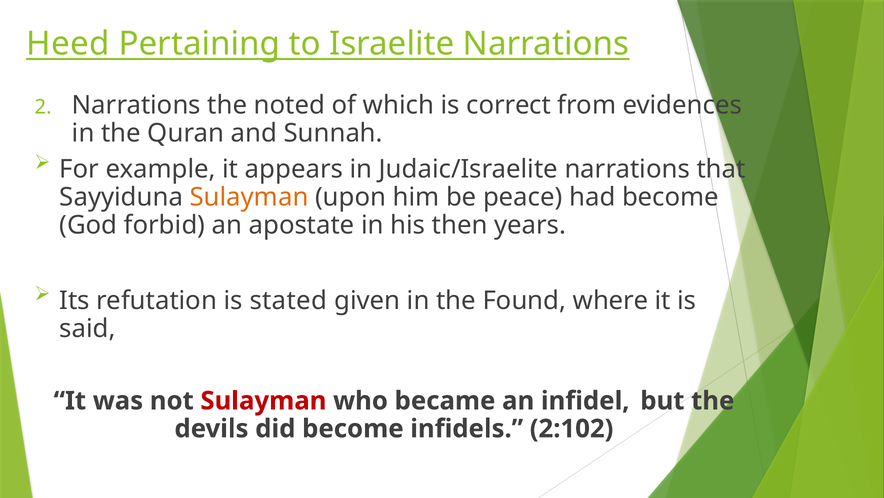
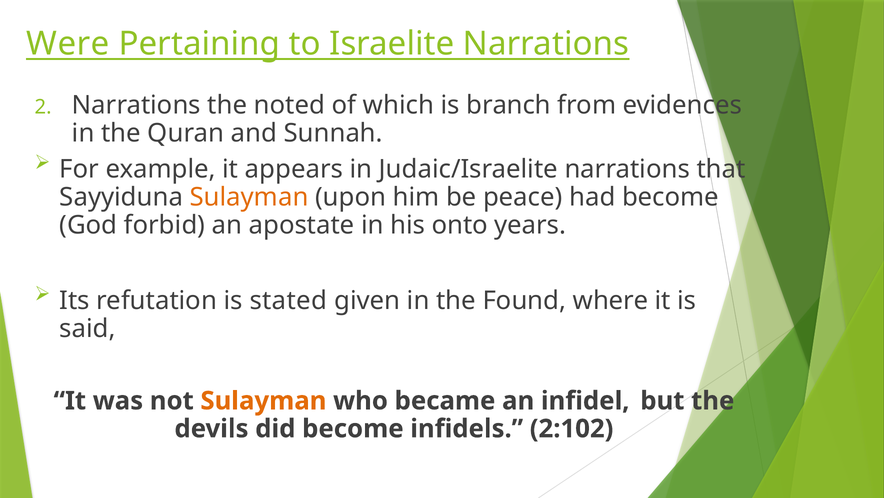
Heed: Heed -> Were
correct: correct -> branch
then: then -> onto
Sulayman at (263, 400) colour: red -> orange
